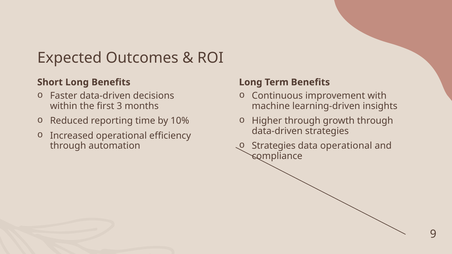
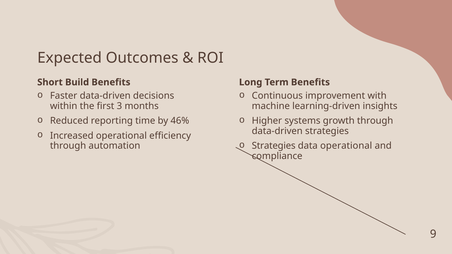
Short Long: Long -> Build
10%: 10% -> 46%
Higher through: through -> systems
